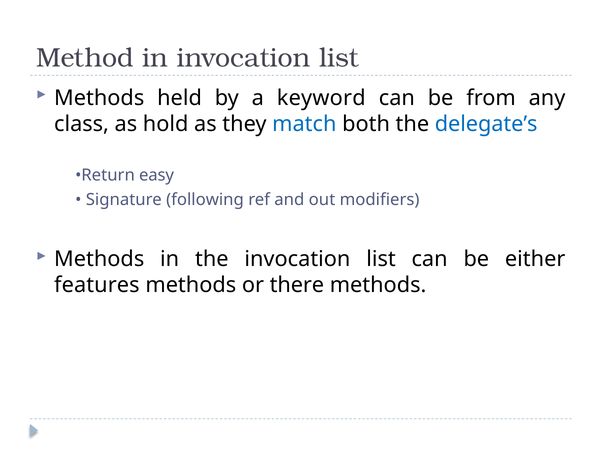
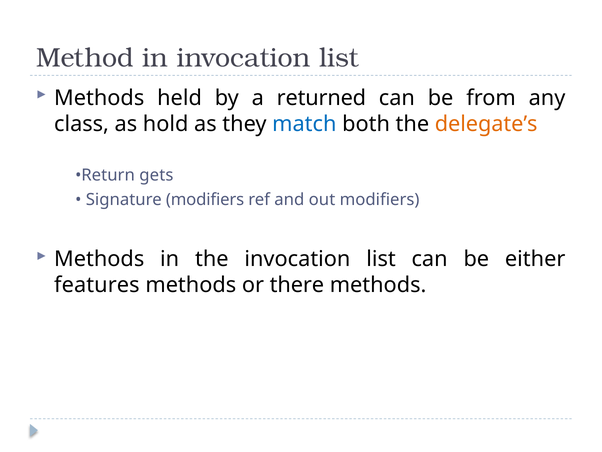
keyword: keyword -> returned
delegate’s colour: blue -> orange
easy: easy -> gets
Signature following: following -> modifiers
